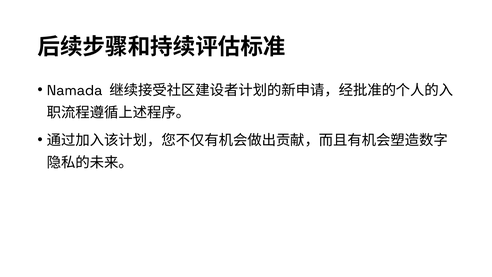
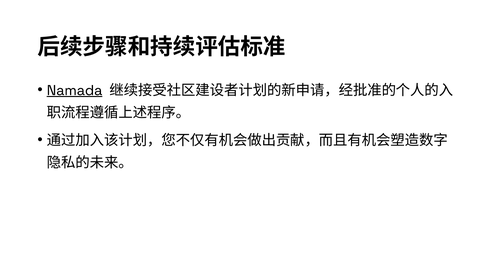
Namada underline: none -> present
